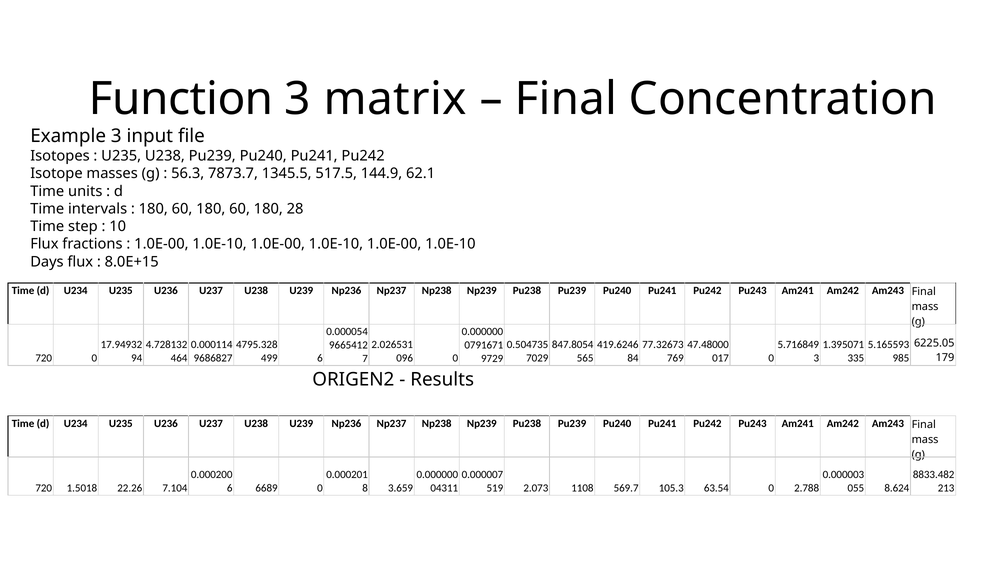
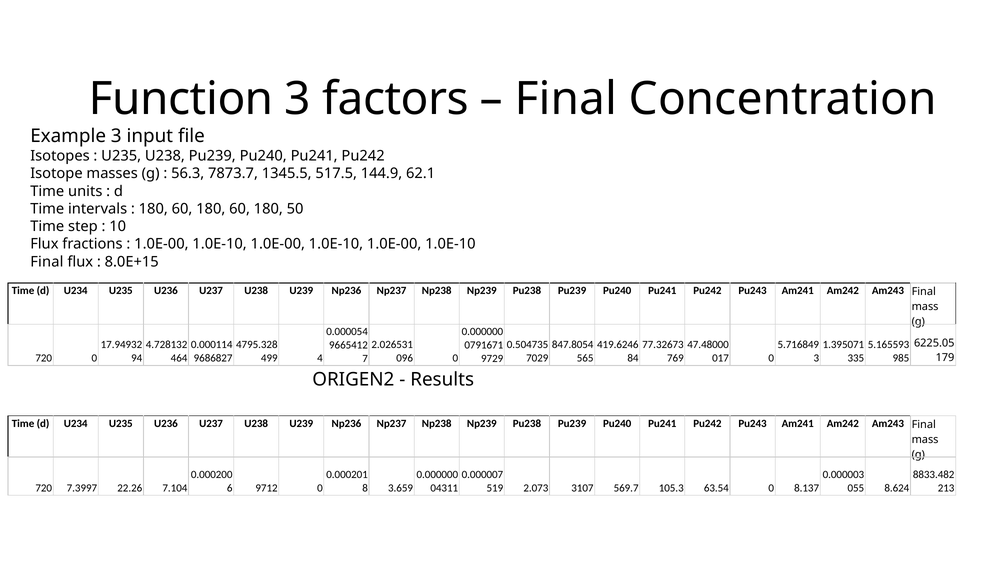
matrix: matrix -> factors
28: 28 -> 50
Days at (47, 262): Days -> Final
6 at (320, 358): 6 -> 4
1.5018: 1.5018 -> 7.3997
6689: 6689 -> 9712
1108: 1108 -> 3107
2.788: 2.788 -> 8.137
